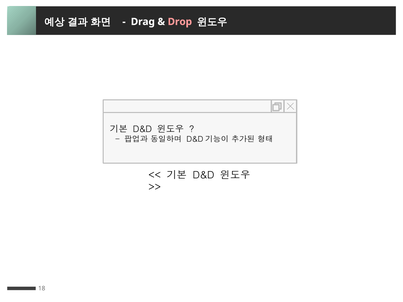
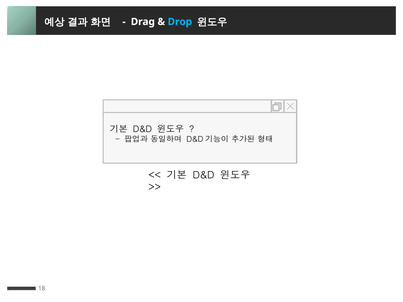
Drop colour: pink -> light blue
